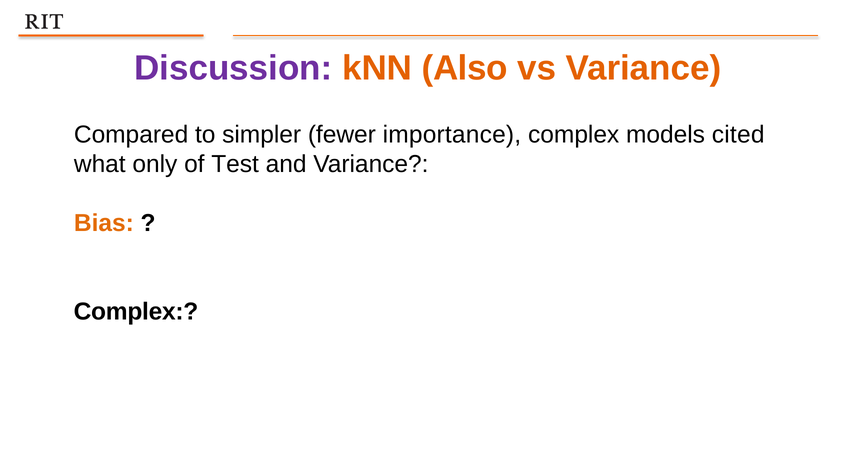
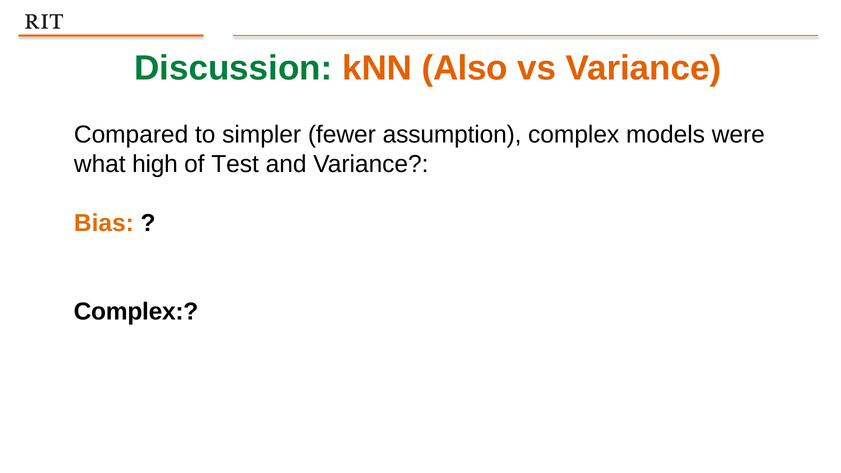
Discussion colour: purple -> green
importance: importance -> assumption
cited: cited -> were
only: only -> high
